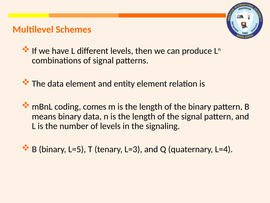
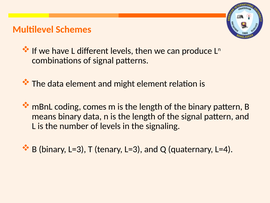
entity: entity -> might
binary L=5: L=5 -> L=3
